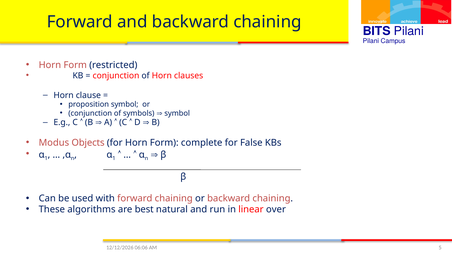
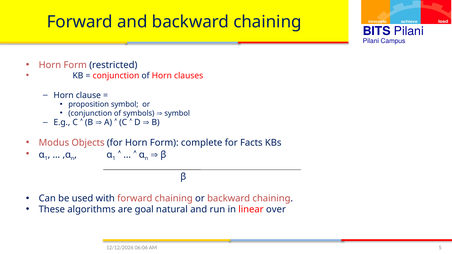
False: False -> Facts
best: best -> goal
